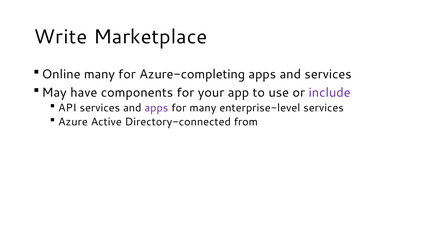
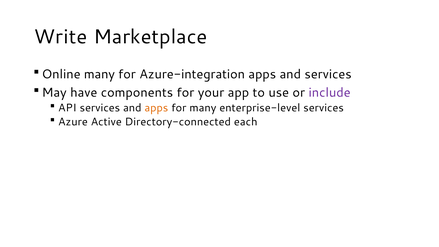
Azure-completing: Azure-completing -> Azure-integration
apps at (156, 108) colour: purple -> orange
from: from -> each
